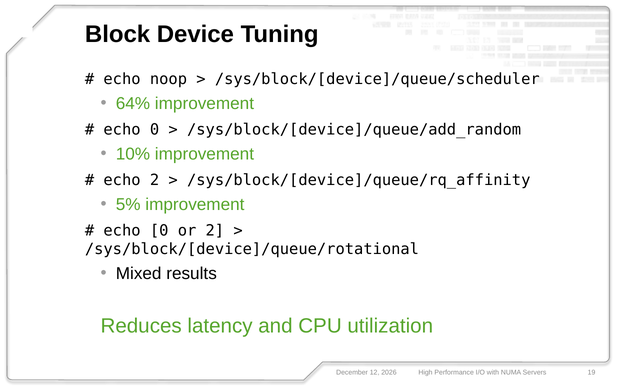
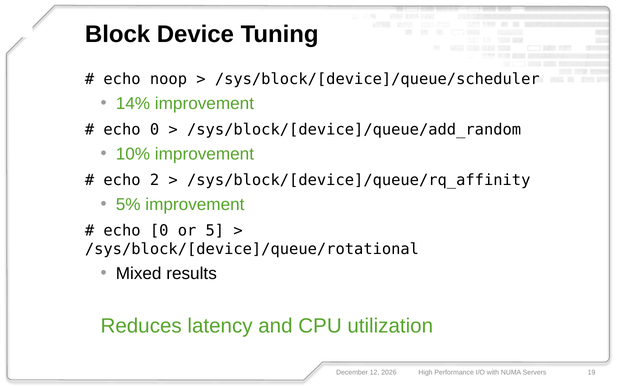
64%: 64% -> 14%
or 2: 2 -> 5
